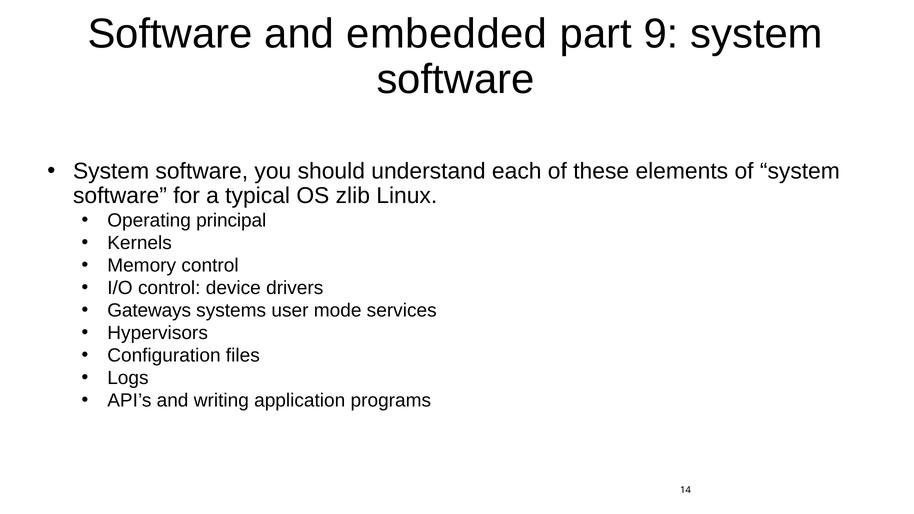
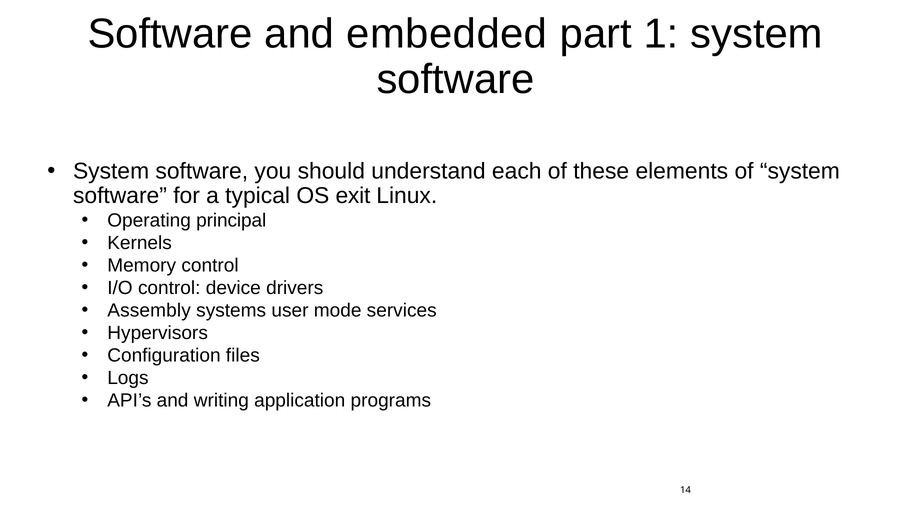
9: 9 -> 1
zlib: zlib -> exit
Gateways: Gateways -> Assembly
